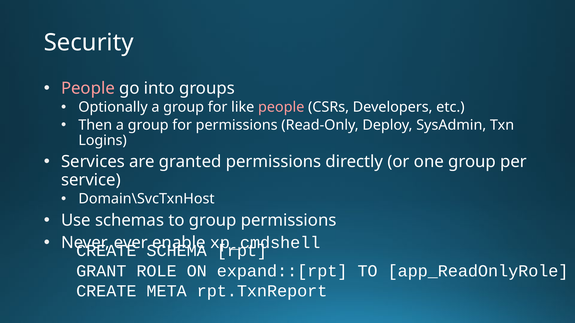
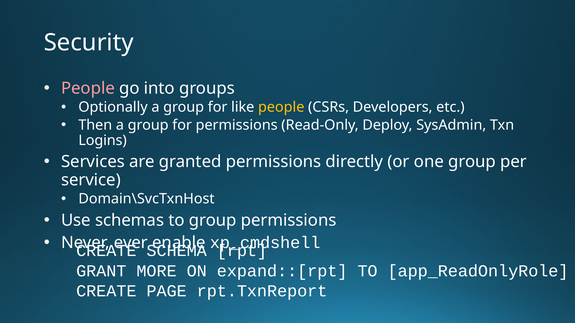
people at (281, 107) colour: pink -> yellow
ROLE: ROLE -> MORE
META: META -> PAGE
